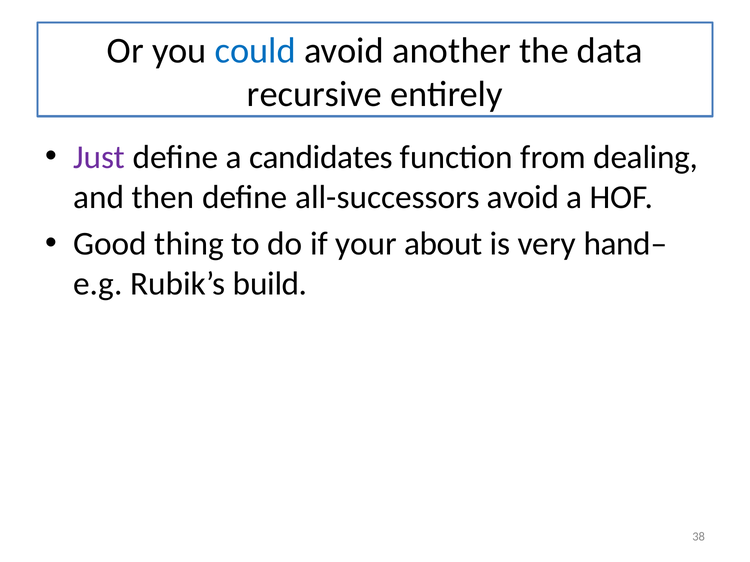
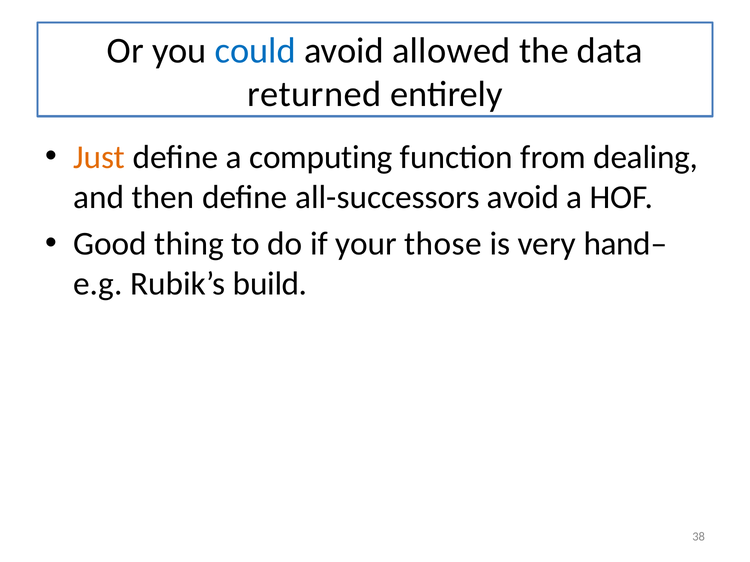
another: another -> allowed
recursive: recursive -> returned
Just colour: purple -> orange
candidates: candidates -> computing
about: about -> those
